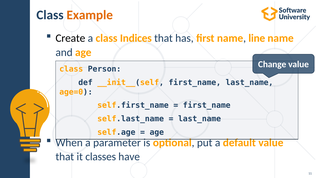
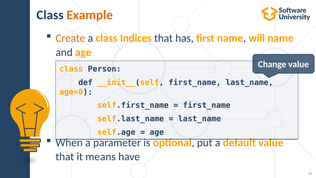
Create colour: black -> orange
line: line -> will
classes: classes -> means
